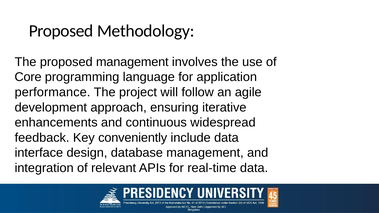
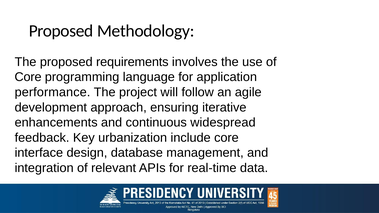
proposed management: management -> requirements
conveniently: conveniently -> urbanization
include data: data -> core
